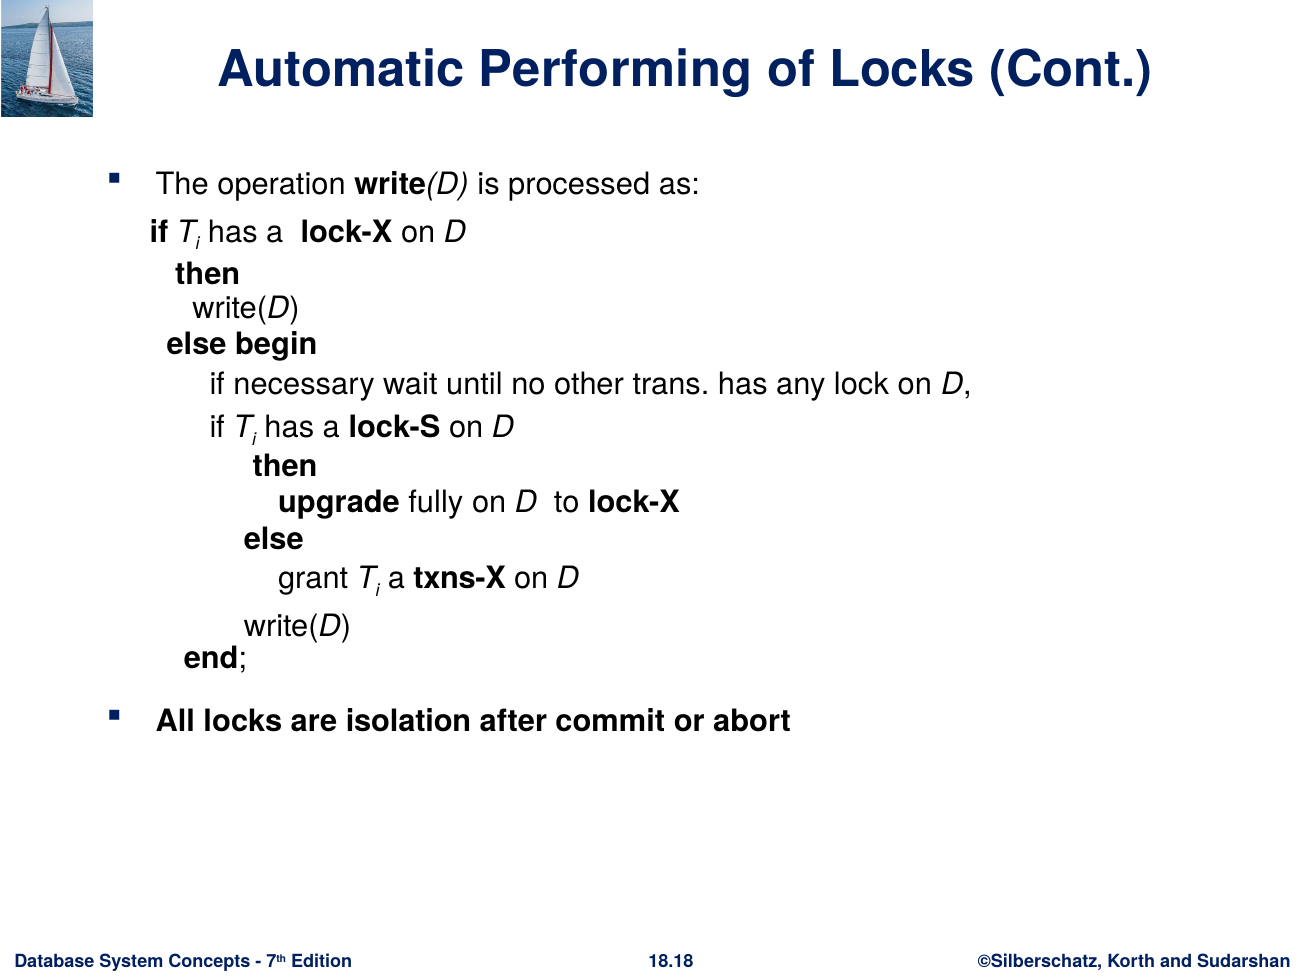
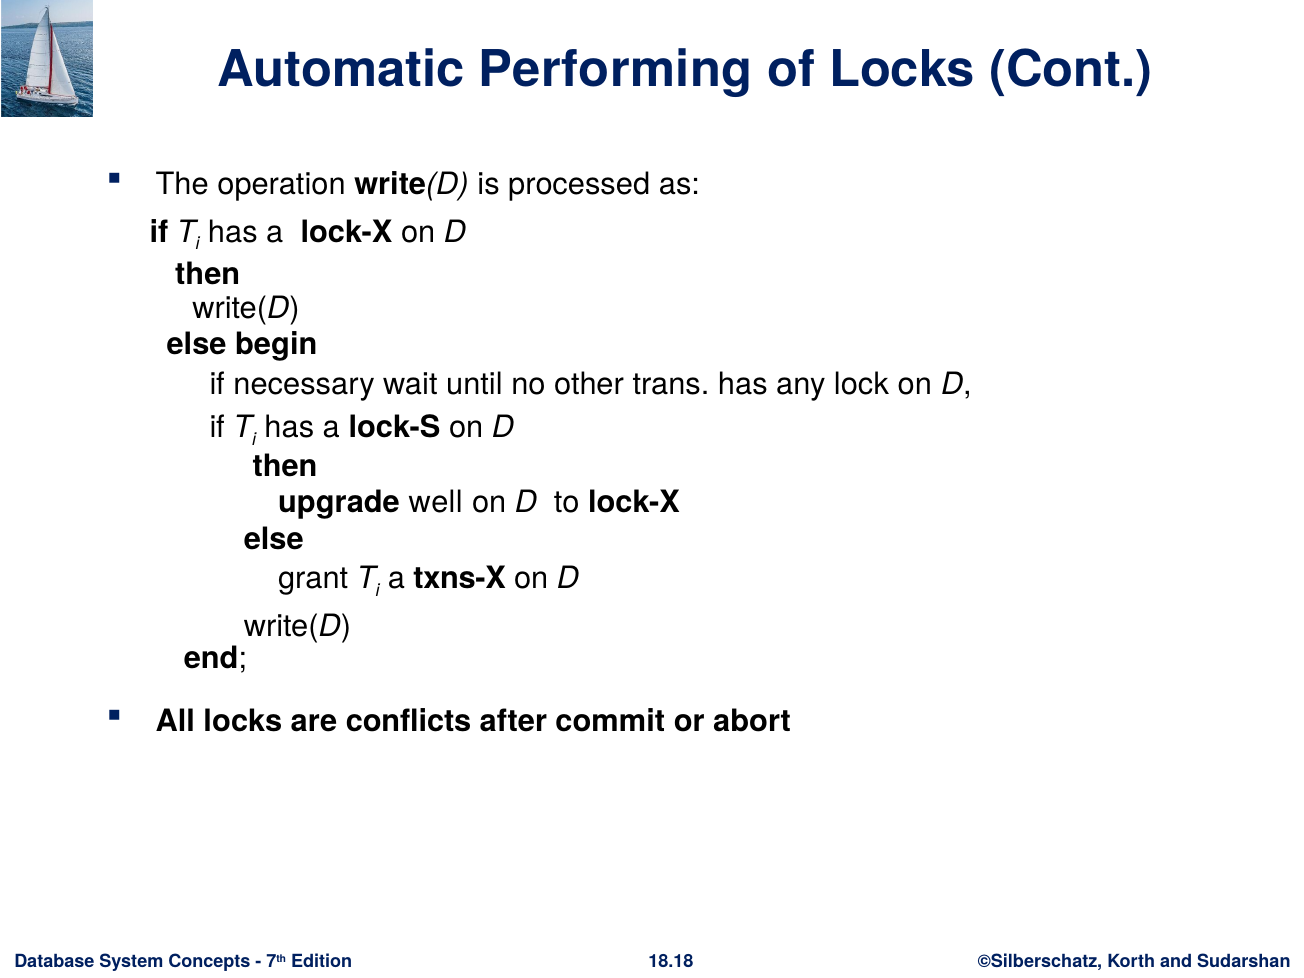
fully: fully -> well
isolation: isolation -> conflicts
